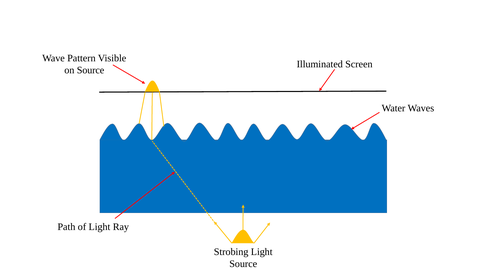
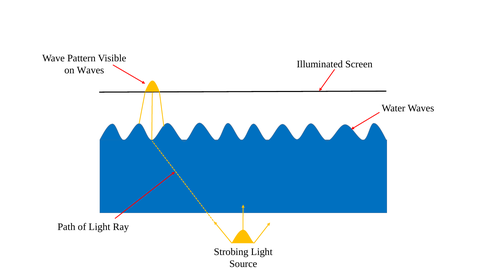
on Source: Source -> Waves
